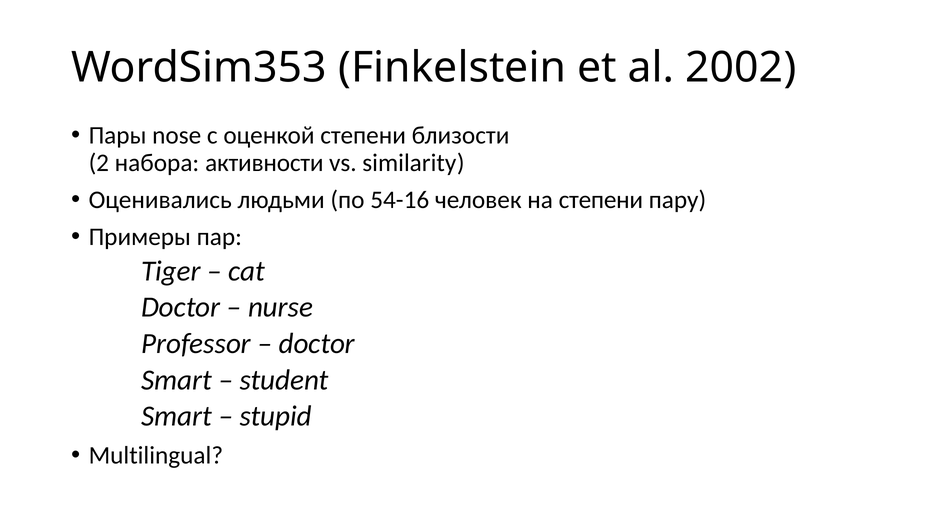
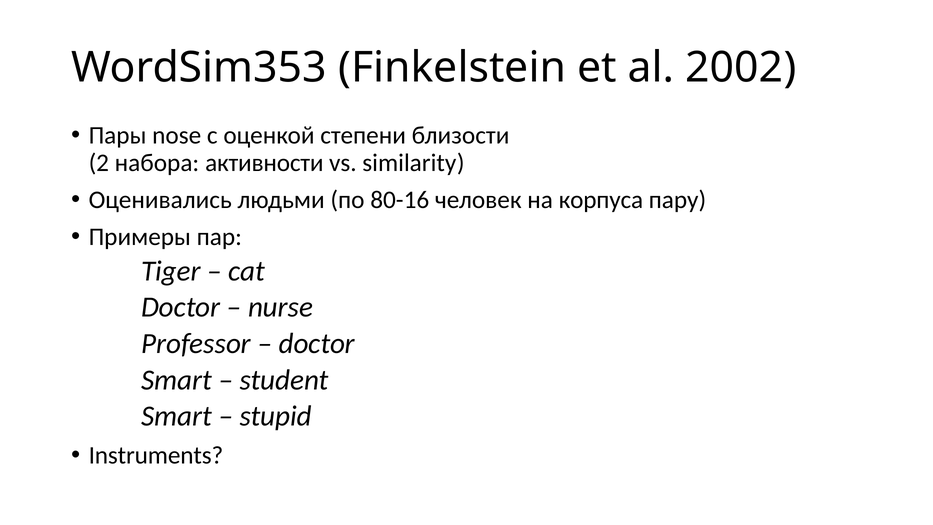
54-16: 54-16 -> 80-16
на степени: степени -> корпуса
Multilingual: Multilingual -> Instruments
